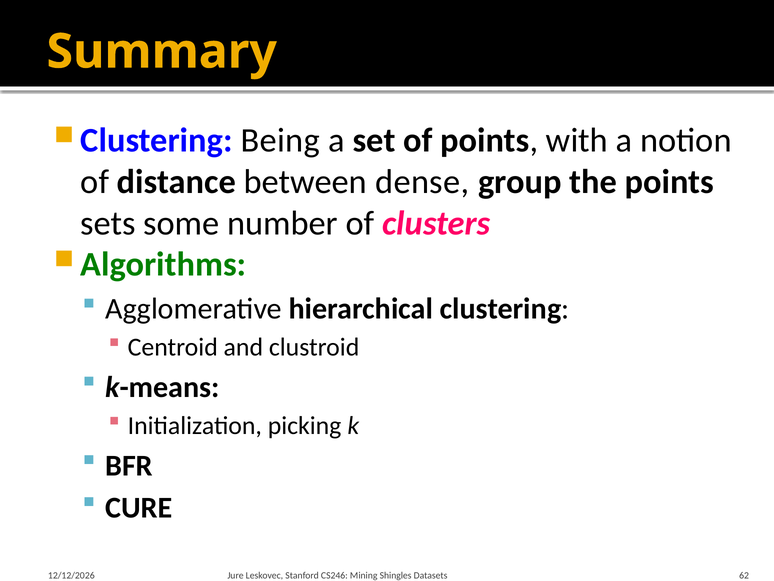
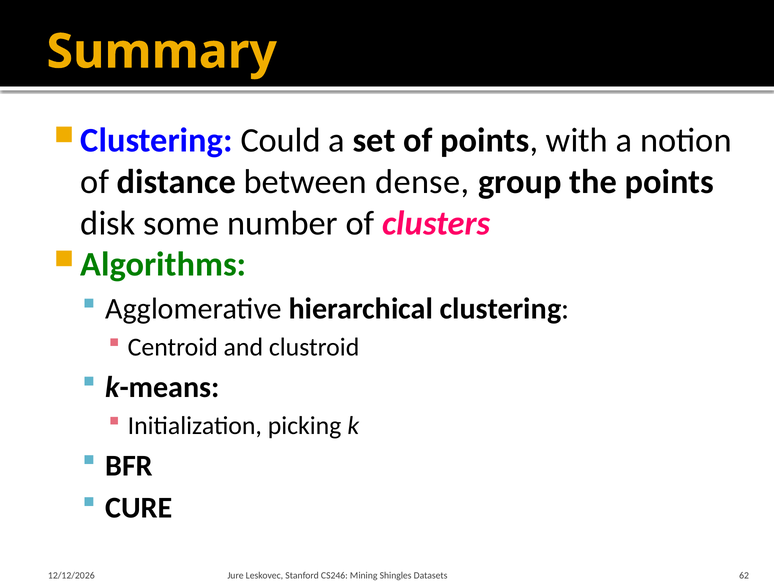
Being: Being -> Could
sets: sets -> disk
